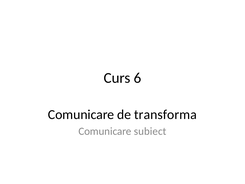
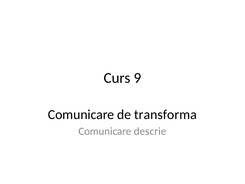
6: 6 -> 9
subiect: subiect -> descrie
